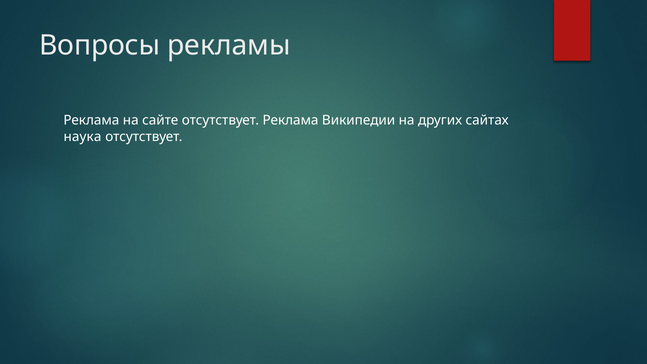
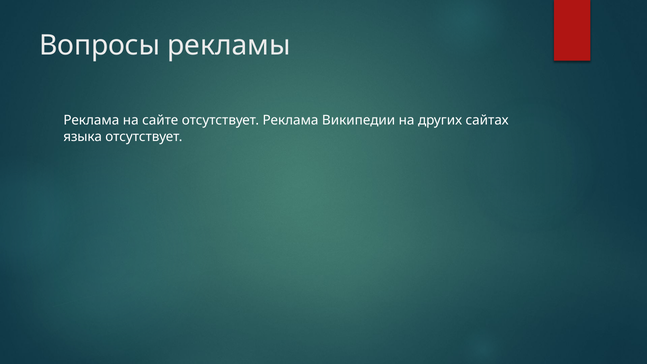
наука: наука -> языка
